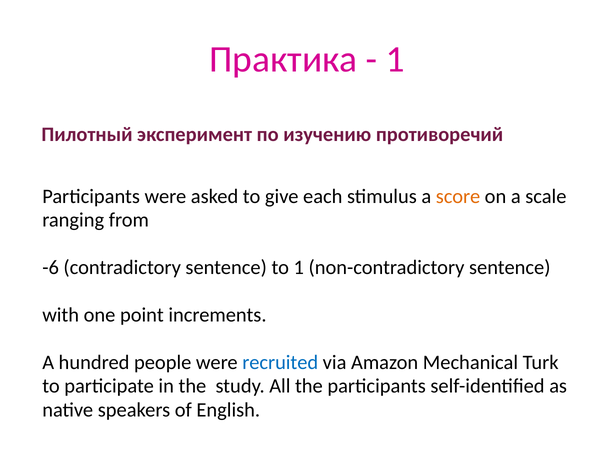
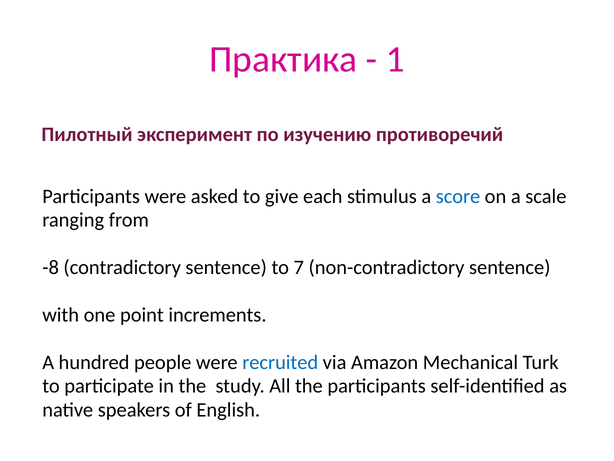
score colour: orange -> blue
-6: -6 -> -8
to 1: 1 -> 7
